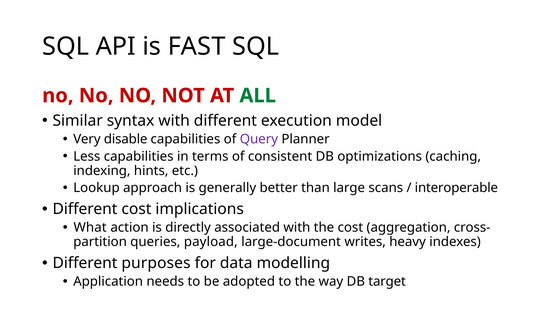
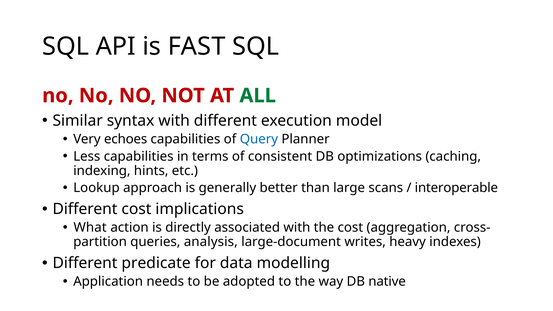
disable: disable -> echoes
Query colour: purple -> blue
payload: payload -> analysis
purposes: purposes -> predicate
target: target -> native
